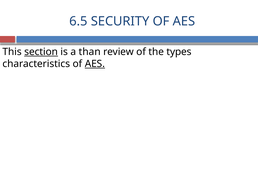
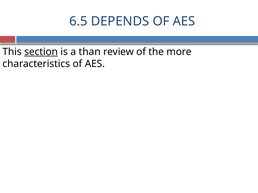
SECURITY: SECURITY -> DEPENDS
types: types -> more
AES at (95, 64) underline: present -> none
